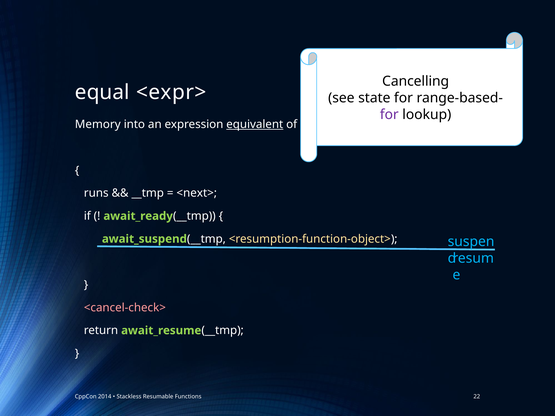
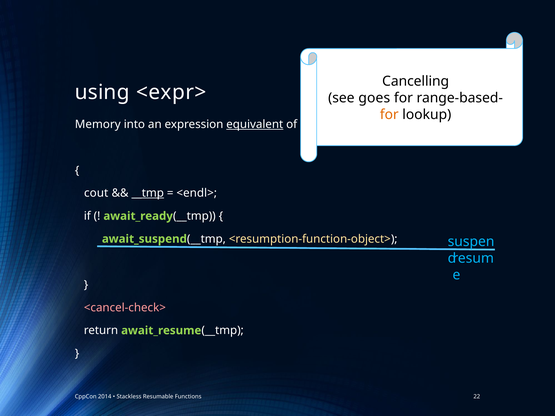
equal: equal -> using
state: state -> goes
for at (389, 115) colour: purple -> orange
runs: runs -> cout
__tmp underline: none -> present
<next>: <next> -> <endl>
